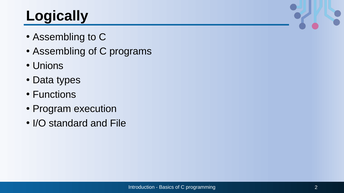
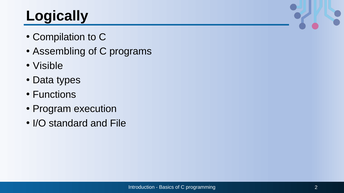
Assembling at (59, 37): Assembling -> Compilation
Unions: Unions -> Visible
